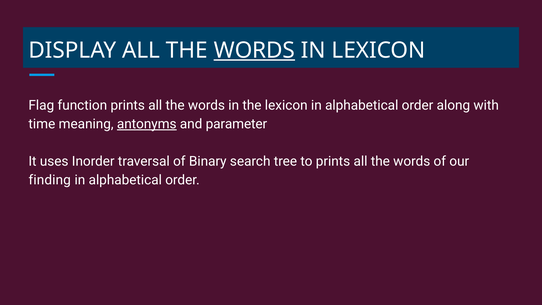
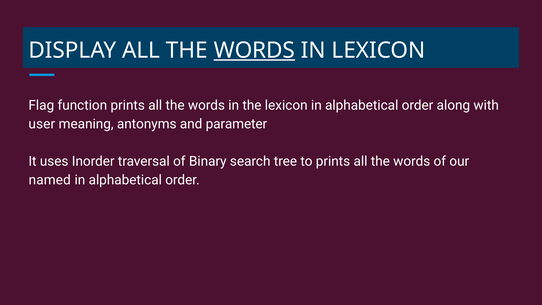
time: time -> user
antonyms underline: present -> none
finding: finding -> named
